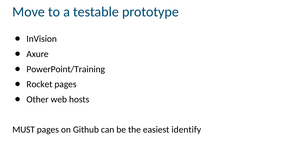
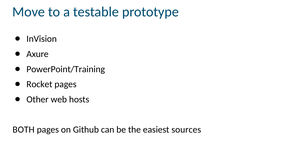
MUST: MUST -> BOTH
identify: identify -> sources
